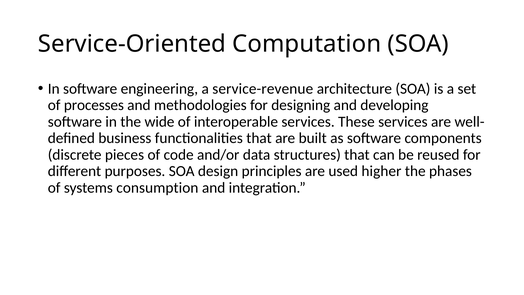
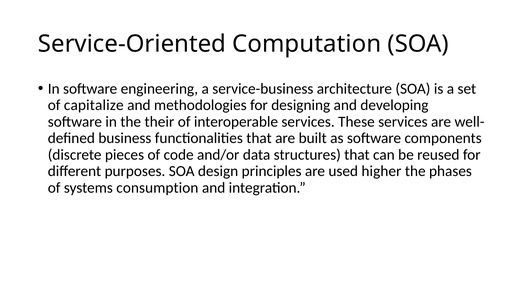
service-revenue: service-revenue -> service-business
processes: processes -> capitalize
wide: wide -> their
